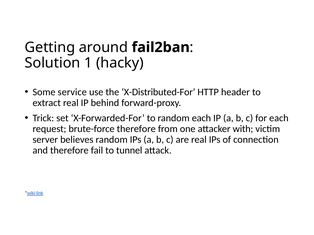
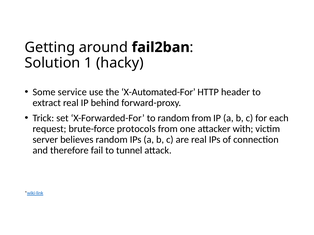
X-Distributed-For: X-Distributed-For -> X-Automated-For
random each: each -> from
brute-force therefore: therefore -> protocols
